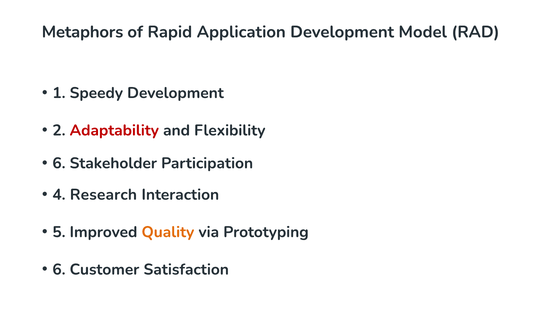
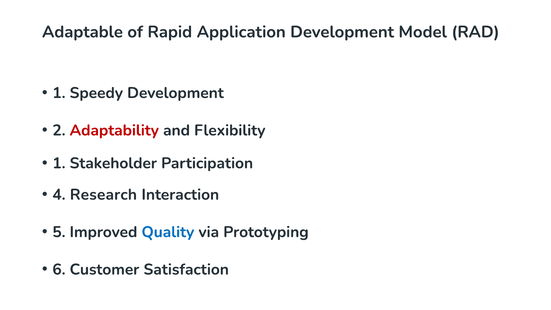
Metaphors: Metaphors -> Adaptable
6 at (59, 163): 6 -> 1
Quality colour: orange -> blue
